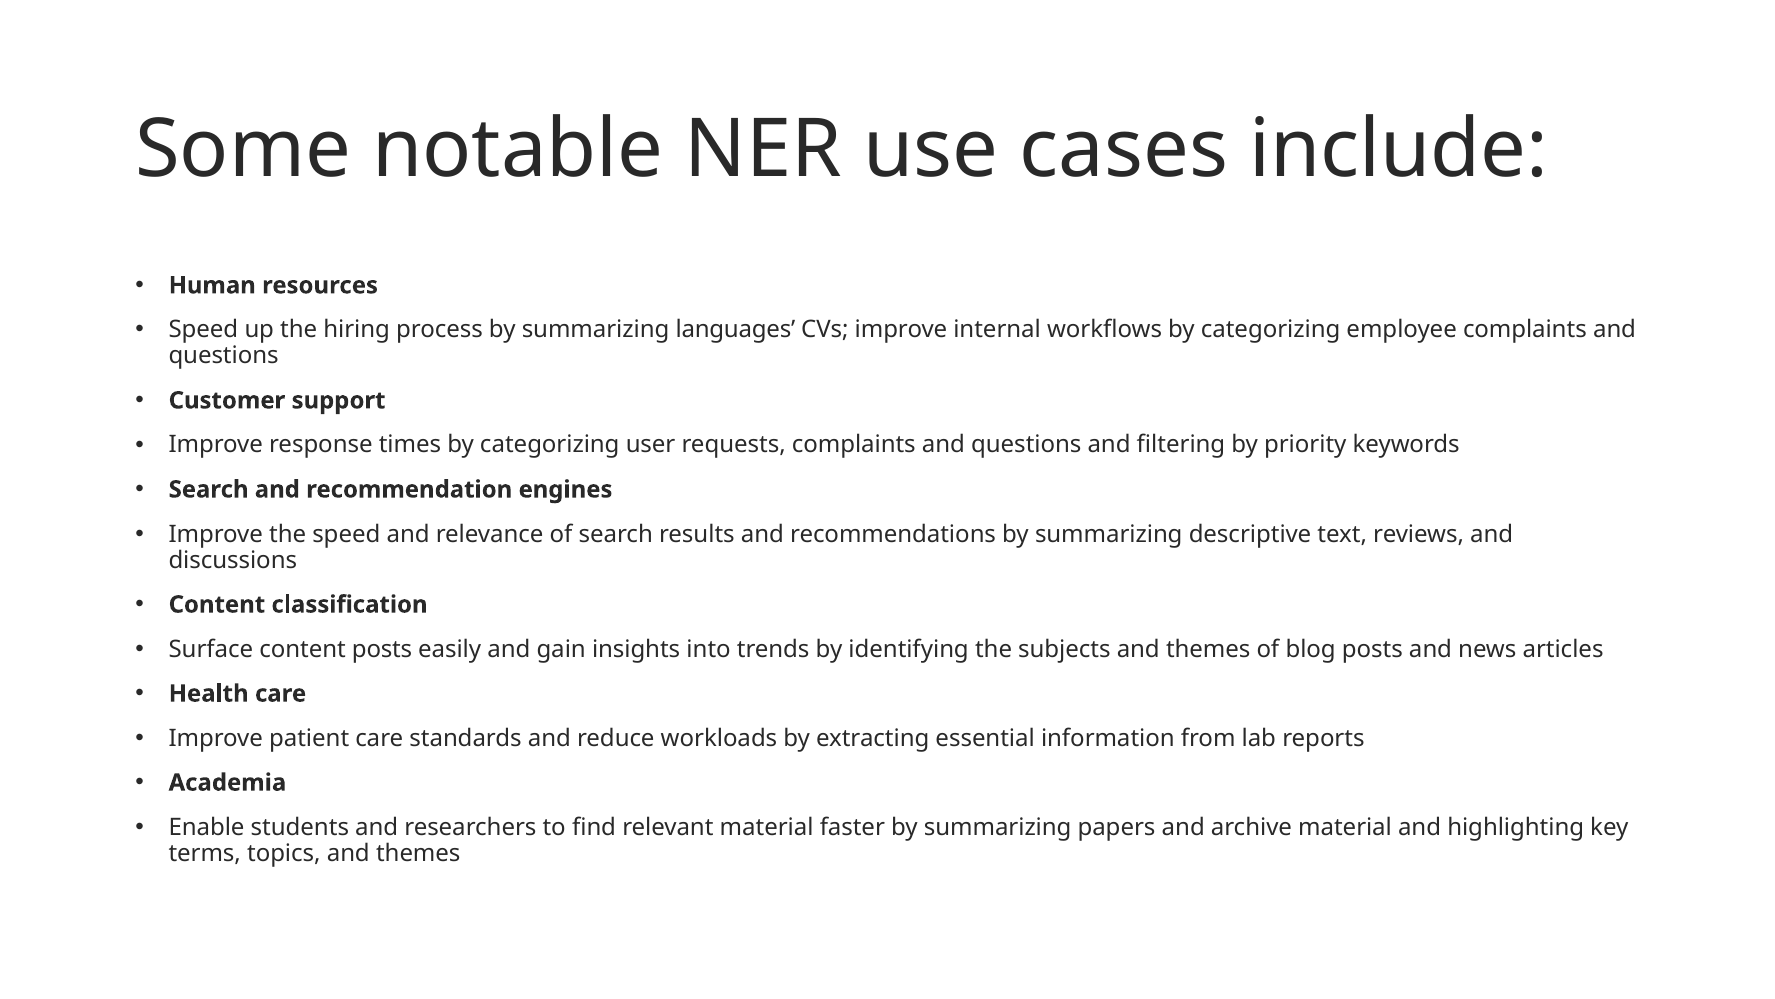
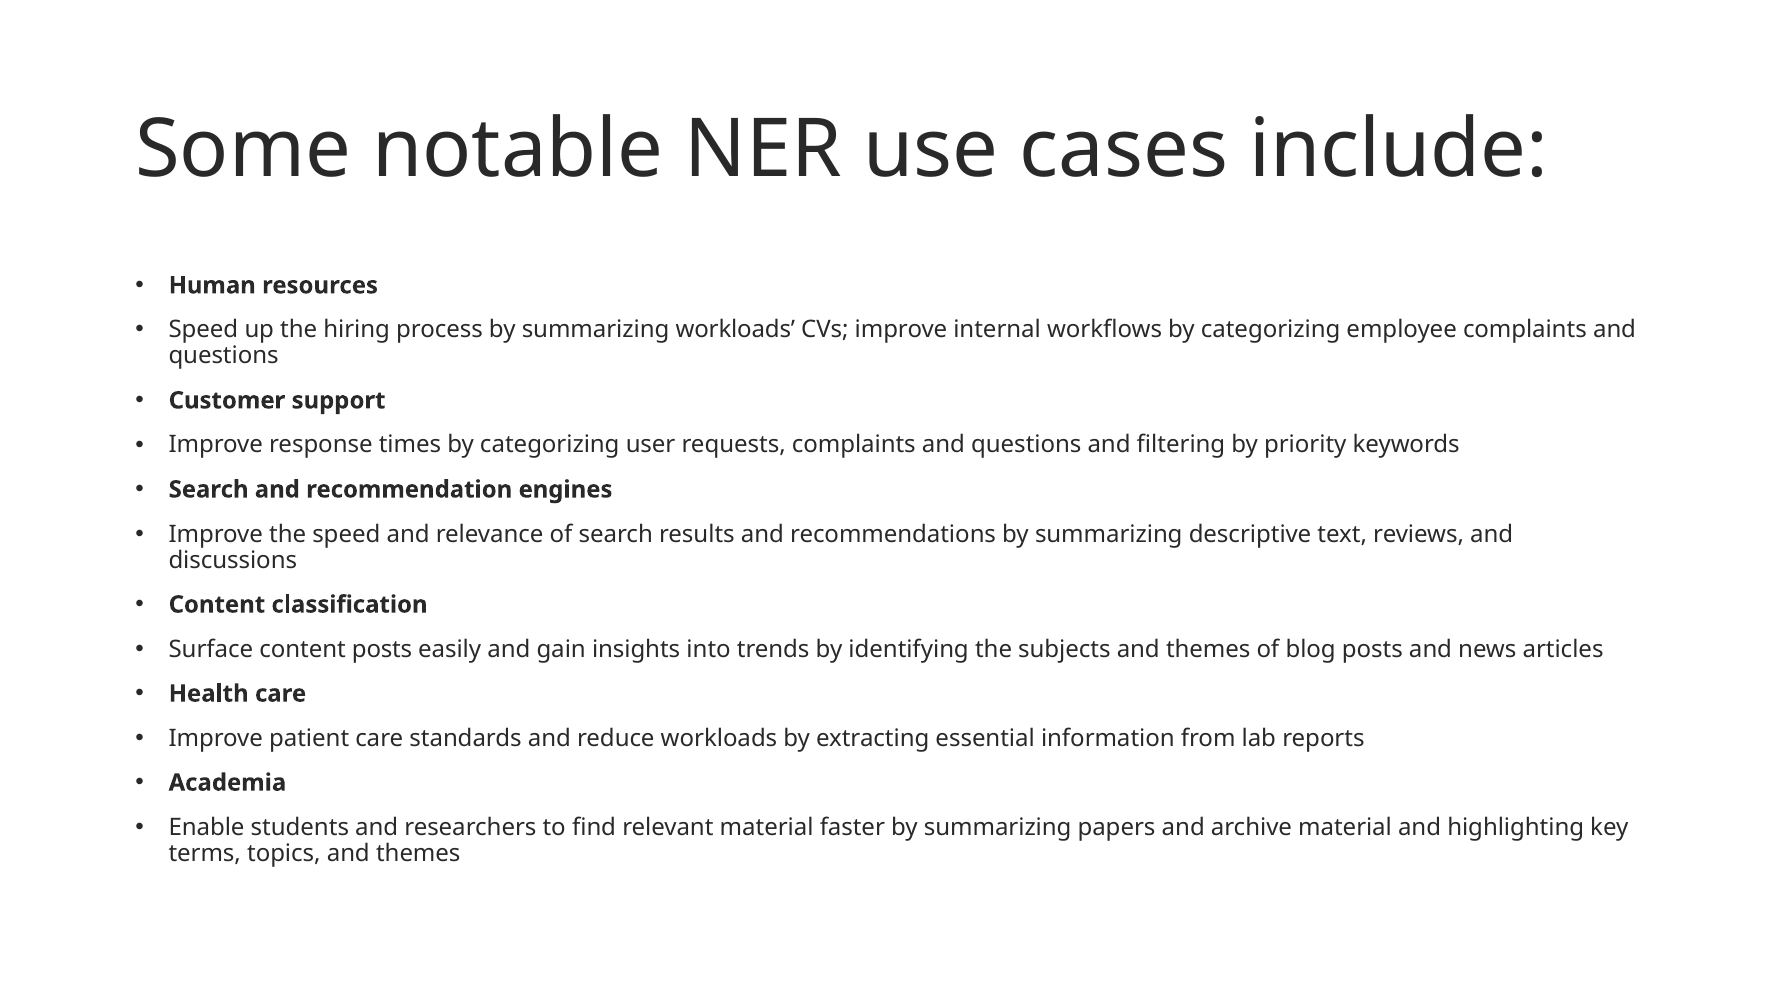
summarizing languages: languages -> workloads
